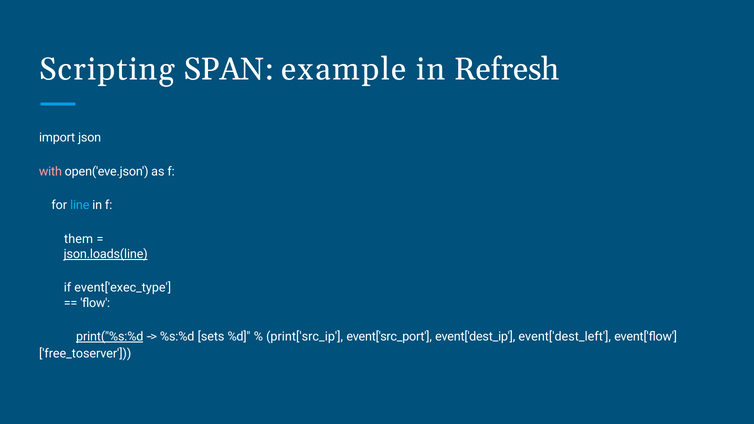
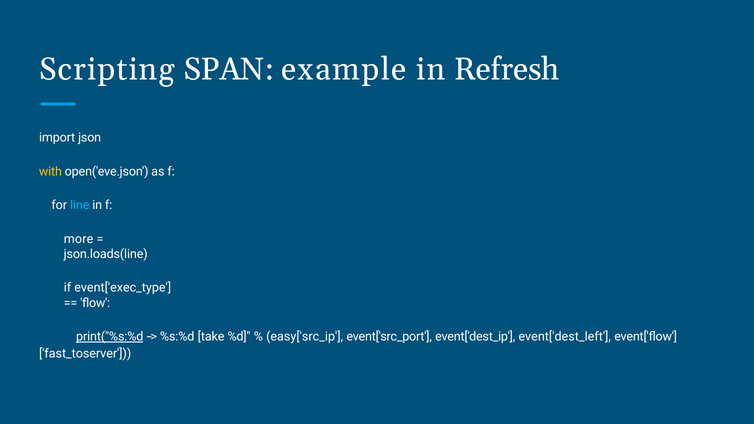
with colour: pink -> yellow
them: them -> more
json.loads(line underline: present -> none
sets: sets -> take
print['src_ip: print['src_ip -> easy['src_ip
free_toserver: free_toserver -> fast_toserver
